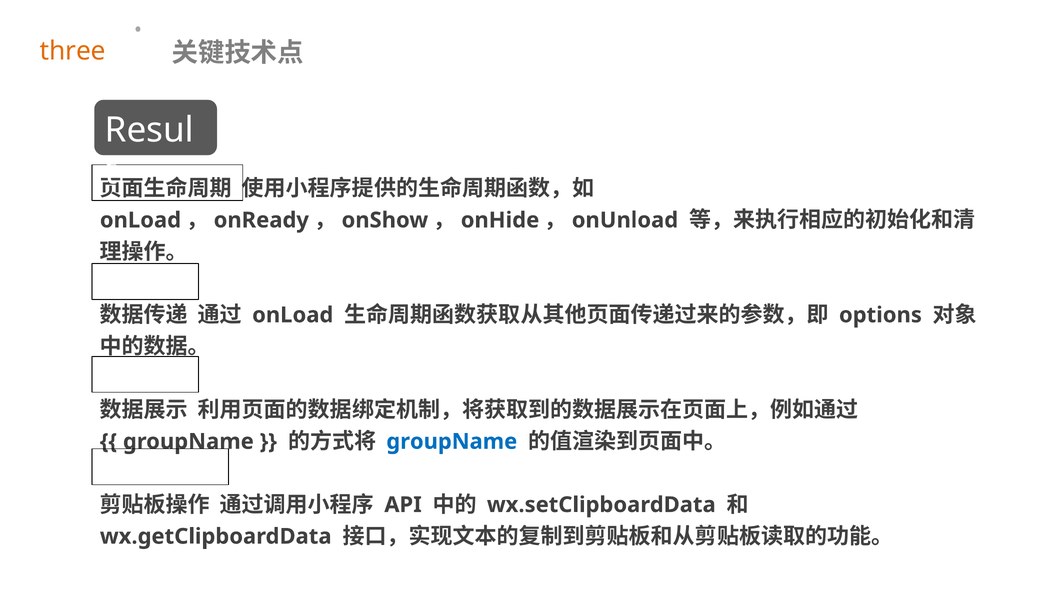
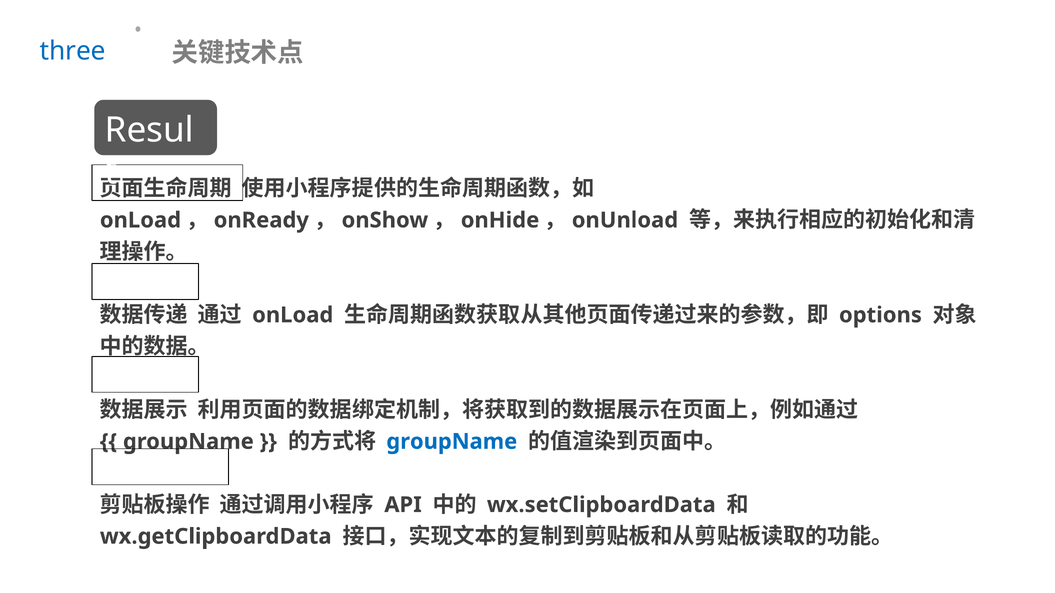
three colour: orange -> blue
